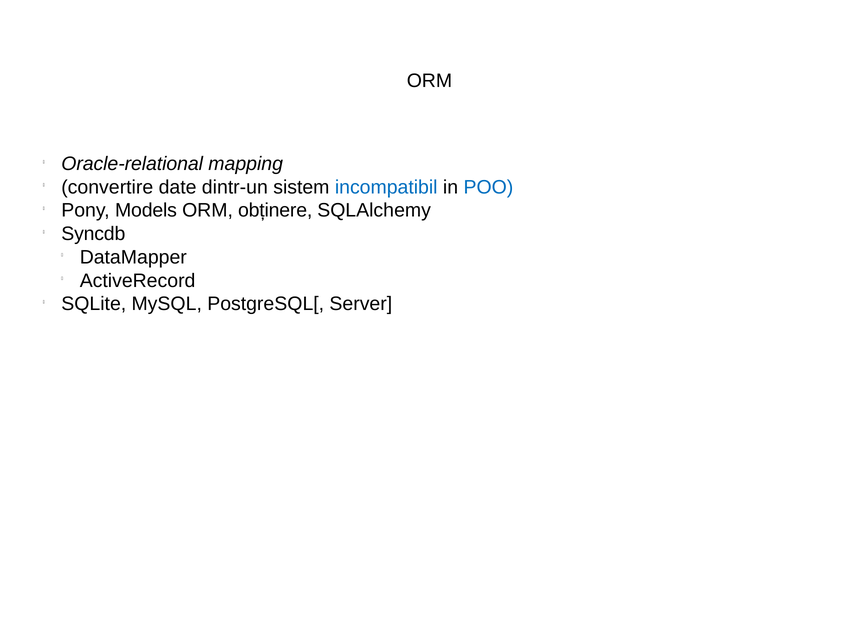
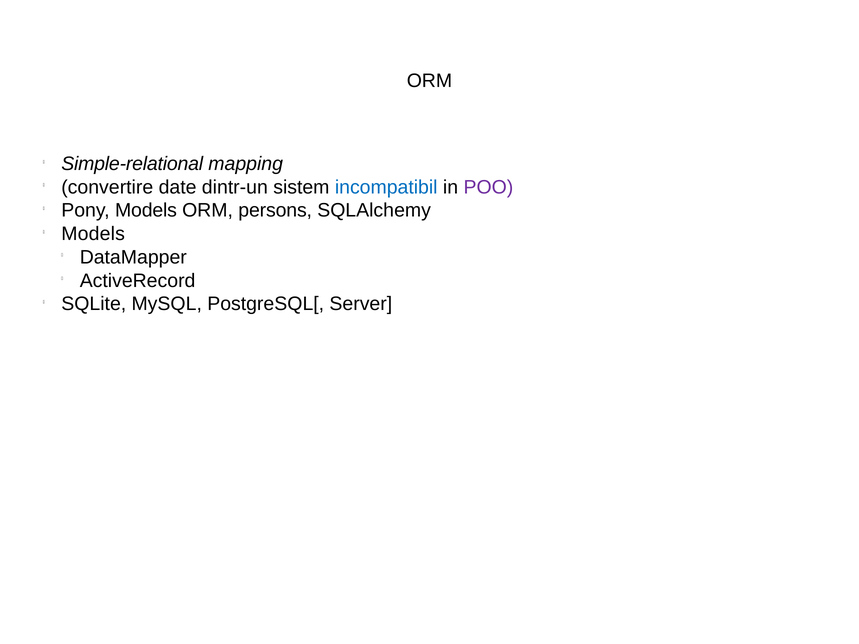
Oracle-relational: Oracle-relational -> Simple-relational
POO colour: blue -> purple
obținere: obținere -> persons
Syncdb at (93, 234): Syncdb -> Models
